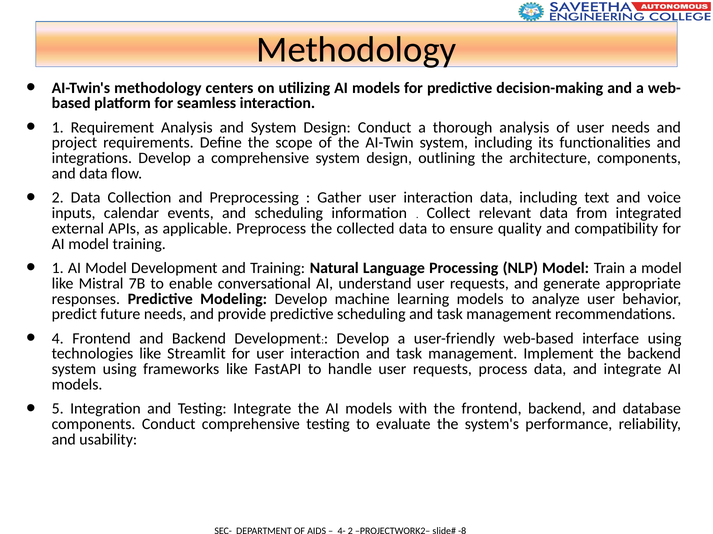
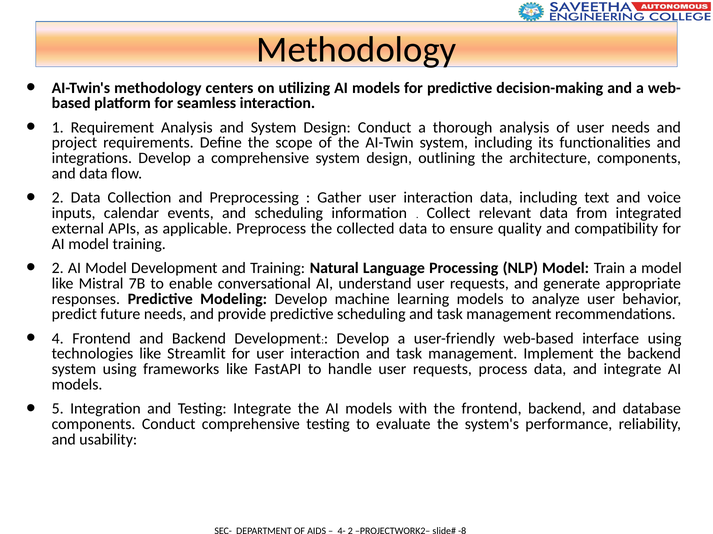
1 at (58, 268): 1 -> 2
